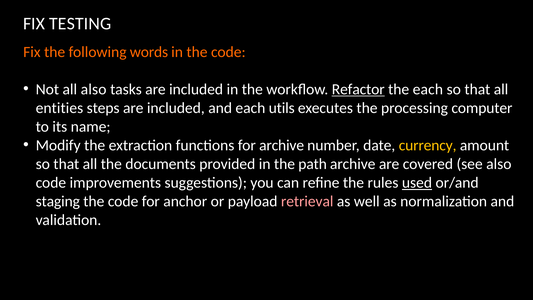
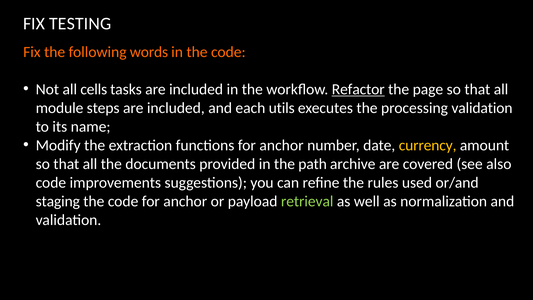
all also: also -> cells
the each: each -> page
entities: entities -> module
processing computer: computer -> validation
functions for archive: archive -> anchor
used underline: present -> none
retrieval colour: pink -> light green
